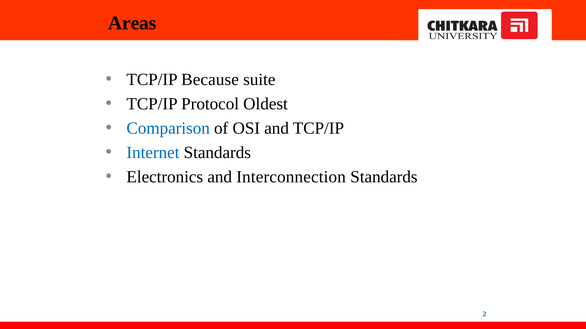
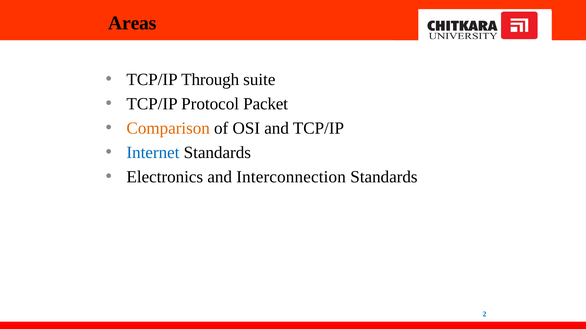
Because: Because -> Through
Oldest: Oldest -> Packet
Comparison colour: blue -> orange
